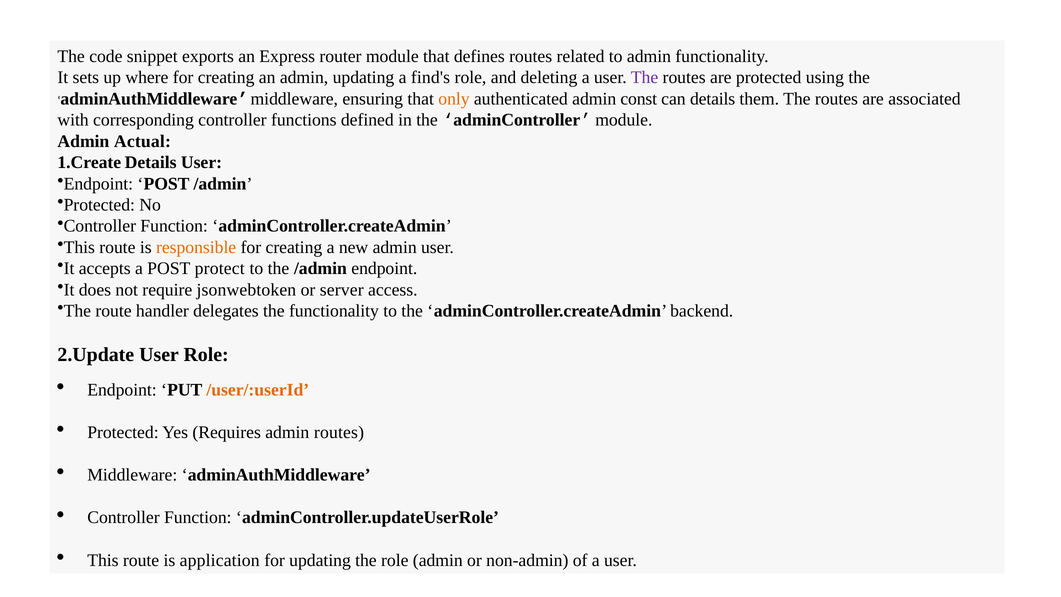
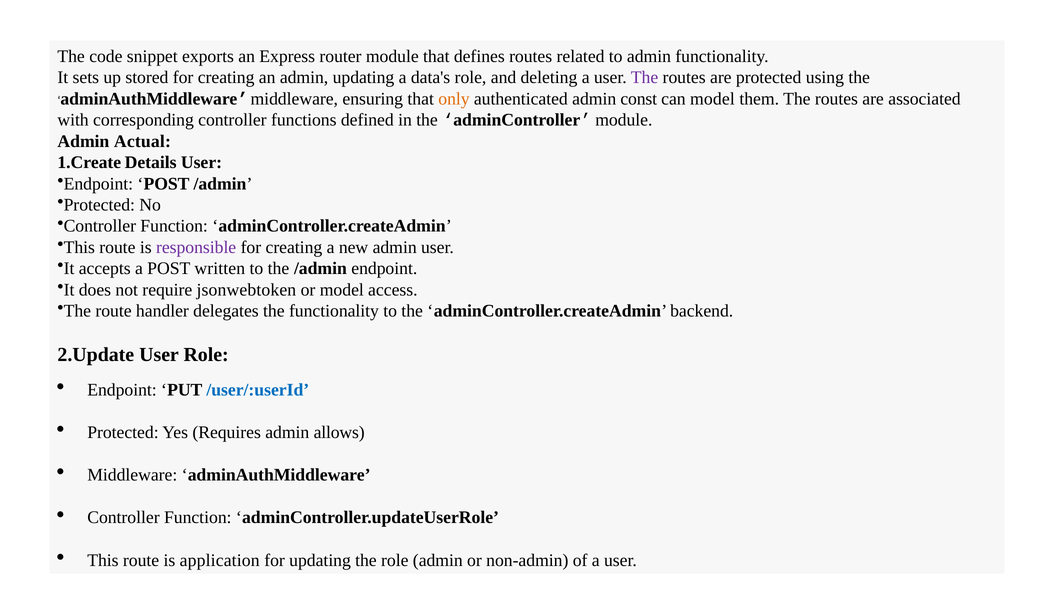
where: where -> stored
find's: find's -> data's
can details: details -> model
responsible colour: orange -> purple
protect: protect -> written
or server: server -> model
/user/:userId colour: orange -> blue
admin routes: routes -> allows
